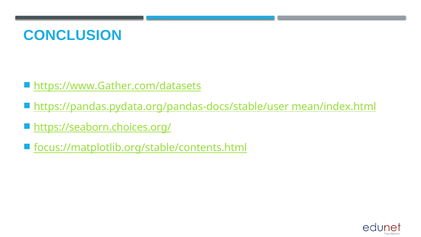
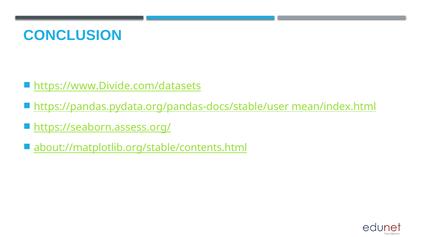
https://www.Gather.com/datasets: https://www.Gather.com/datasets -> https://www.Divide.com/datasets
https://seaborn.choices.org/: https://seaborn.choices.org/ -> https://seaborn.assess.org/
focus://matplotlib.org/stable/contents.html: focus://matplotlib.org/stable/contents.html -> about://matplotlib.org/stable/contents.html
